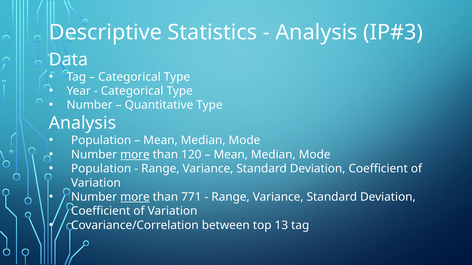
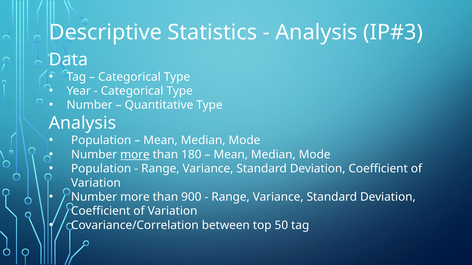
120: 120 -> 180
more at (135, 197) underline: present -> none
771: 771 -> 900
13: 13 -> 50
